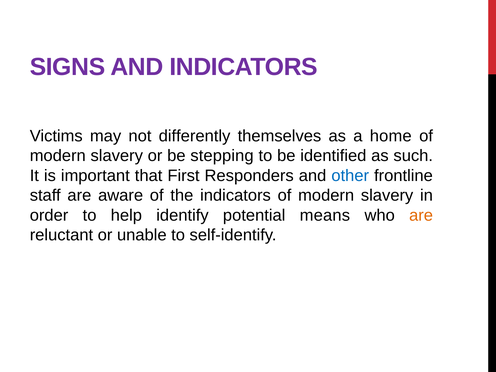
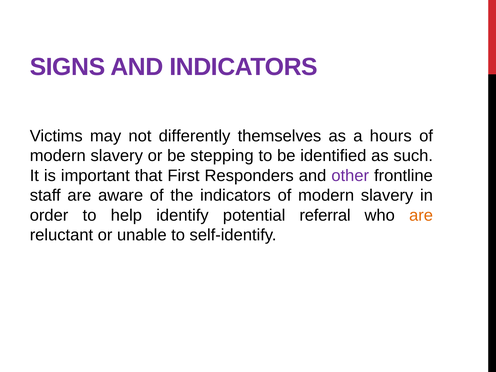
home: home -> hours
other colour: blue -> purple
means: means -> referral
